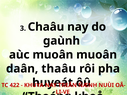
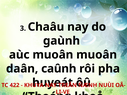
thaâu: thaâu -> caûnh
